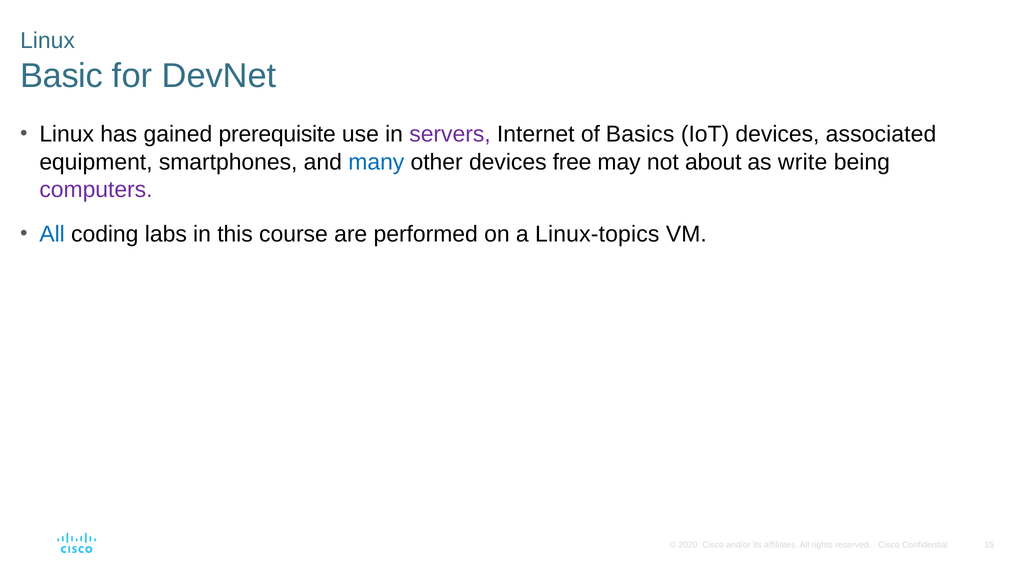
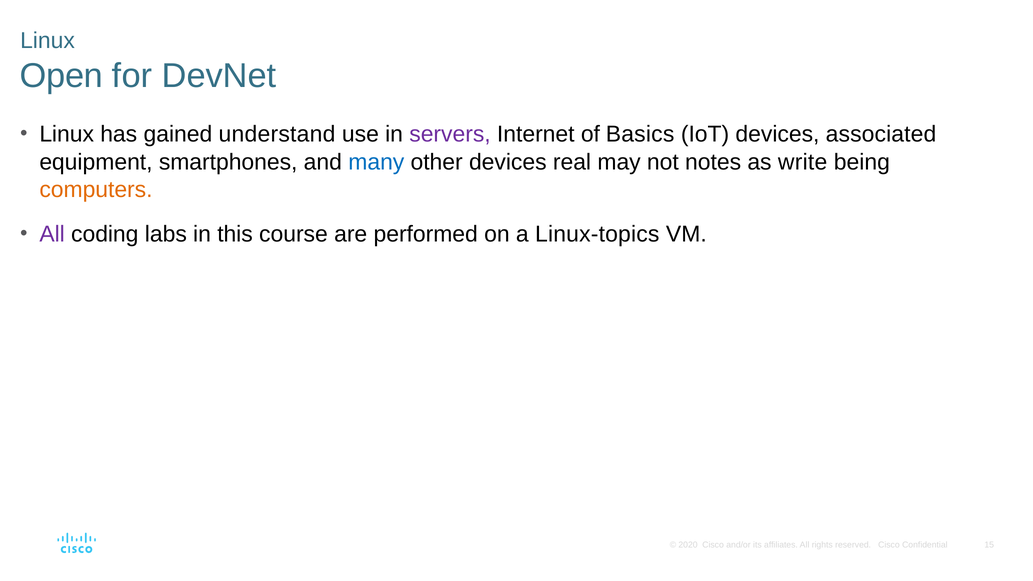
Basic: Basic -> Open
prerequisite: prerequisite -> understand
free: free -> real
about: about -> notes
computers colour: purple -> orange
All at (52, 234) colour: blue -> purple
